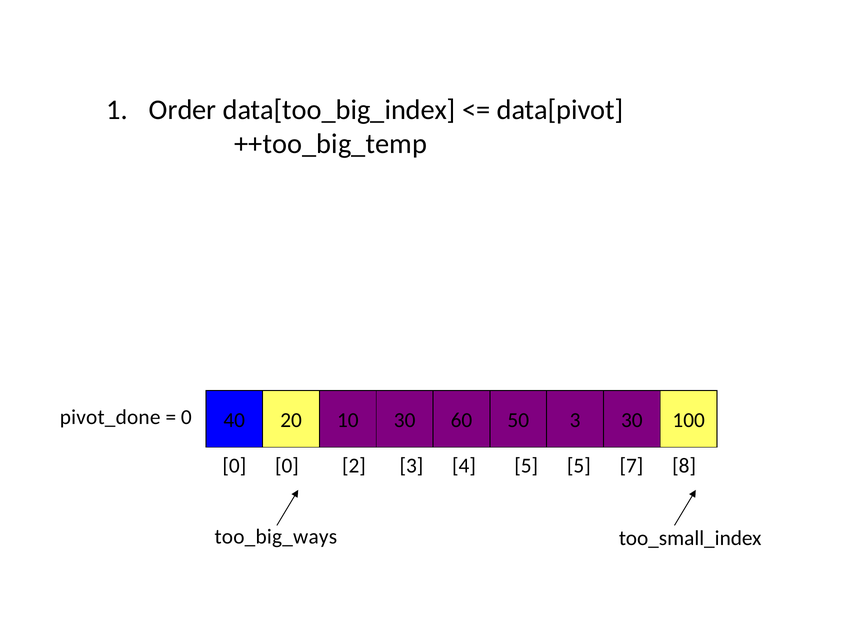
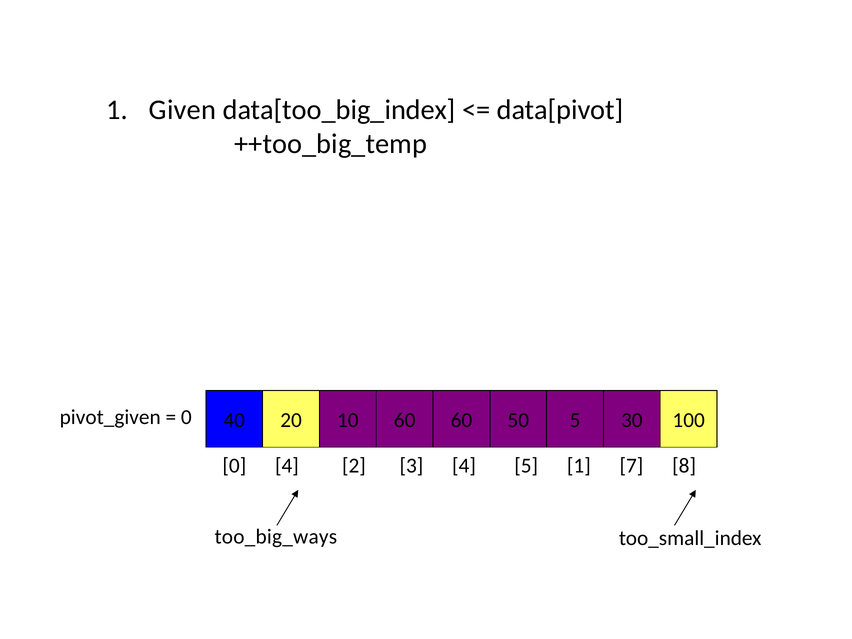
Order: Order -> Given
pivot_done: pivot_done -> pivot_given
10 30: 30 -> 60
50 3: 3 -> 5
0 at (287, 466): 0 -> 4
5 5: 5 -> 1
